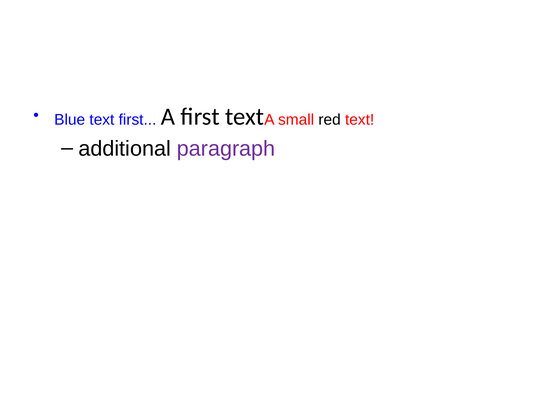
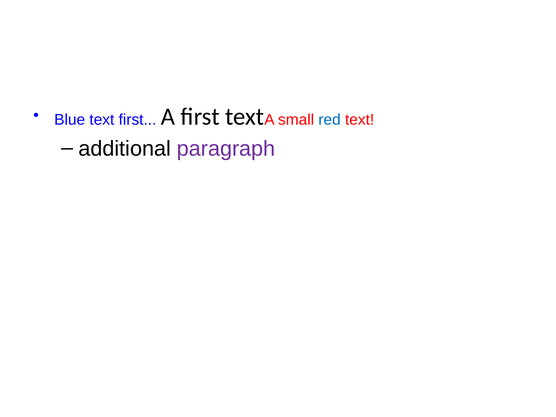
red colour: black -> blue
